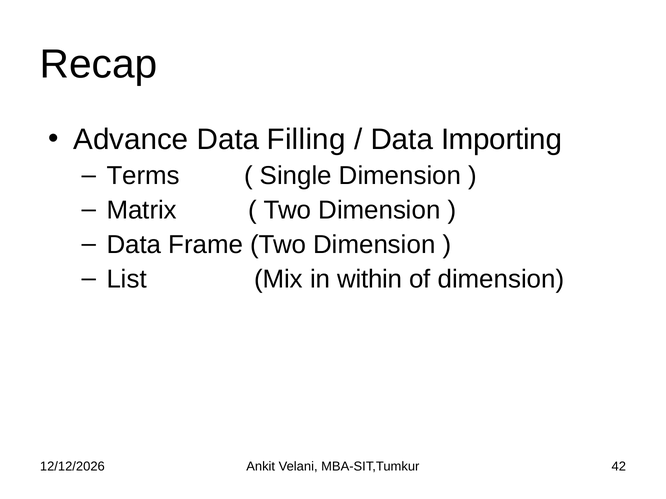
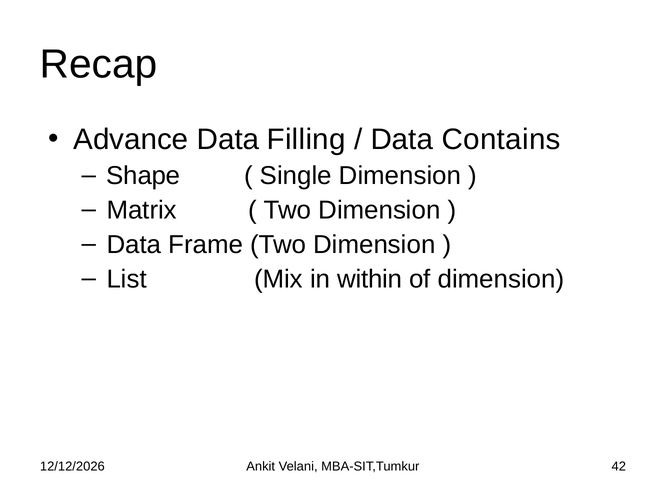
Importing: Importing -> Contains
Terms: Terms -> Shape
